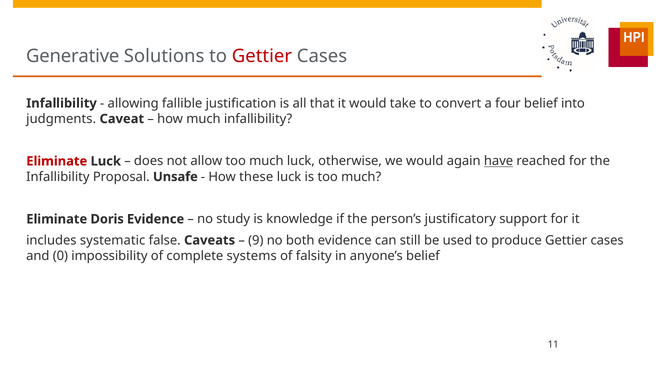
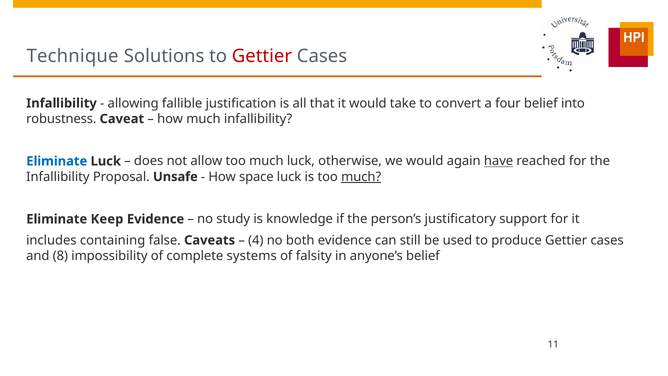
Generative: Generative -> Technique
judgments: judgments -> robustness
Eliminate at (57, 161) colour: red -> blue
these: these -> space
much at (361, 177) underline: none -> present
Doris: Doris -> Keep
systematic: systematic -> containing
9: 9 -> 4
0: 0 -> 8
